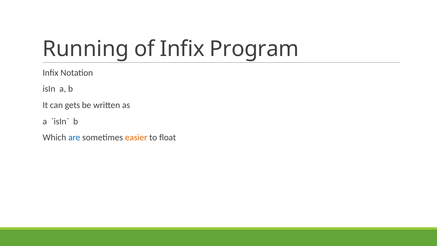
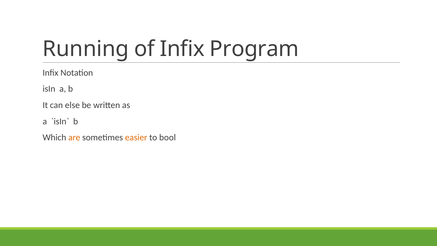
gets: gets -> else
are colour: blue -> orange
float: float -> bool
